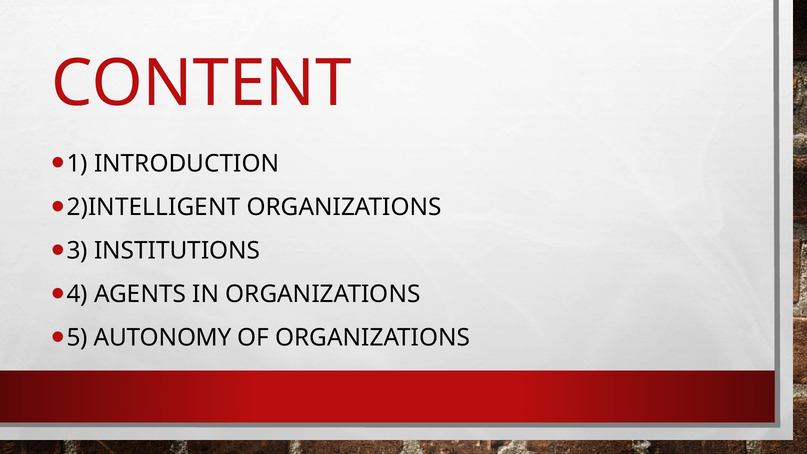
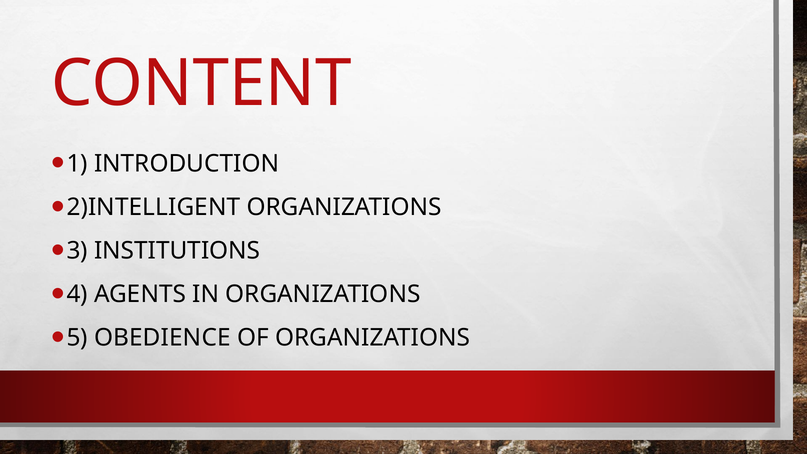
AUTONOMY: AUTONOMY -> OBEDIENCE
